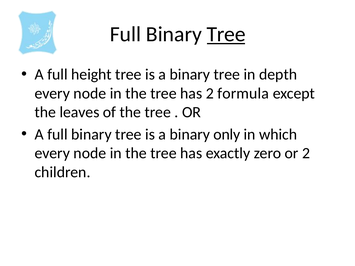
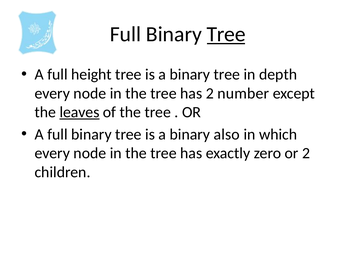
formula: formula -> number
leaves underline: none -> present
only: only -> also
